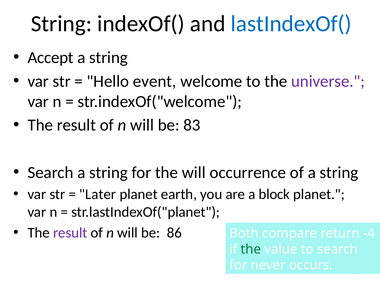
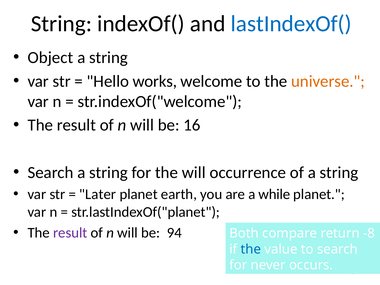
Accept: Accept -> Object
event: event -> works
universe colour: purple -> orange
83: 83 -> 16
block: block -> while
86: 86 -> 94
-4: -4 -> -8
the at (251, 249) colour: green -> blue
